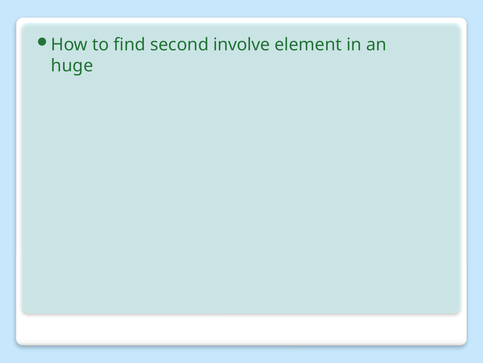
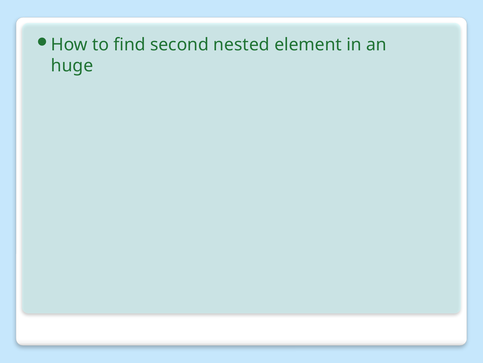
involve: involve -> nested
